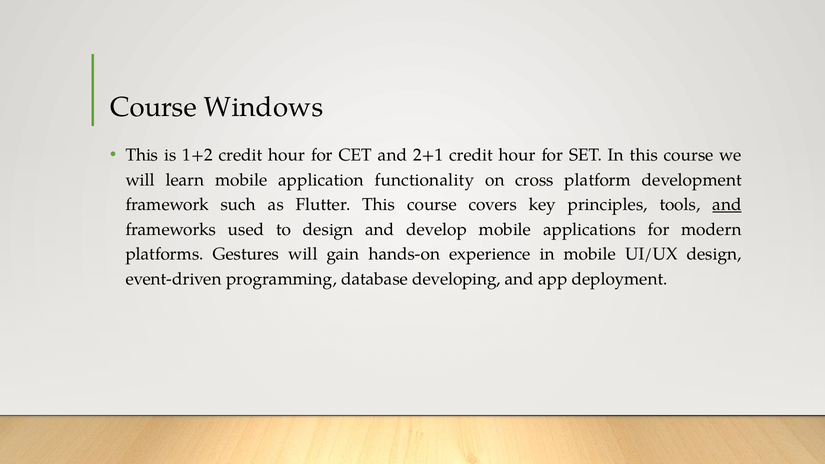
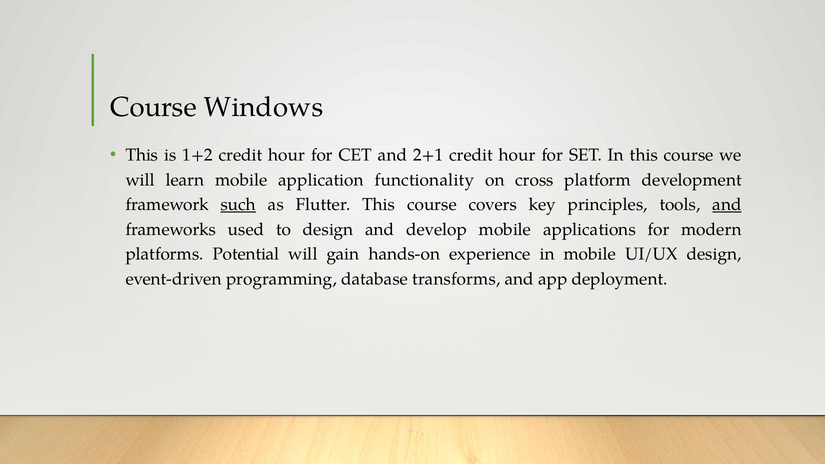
such underline: none -> present
Gestures: Gestures -> Potential
developing: developing -> transforms
